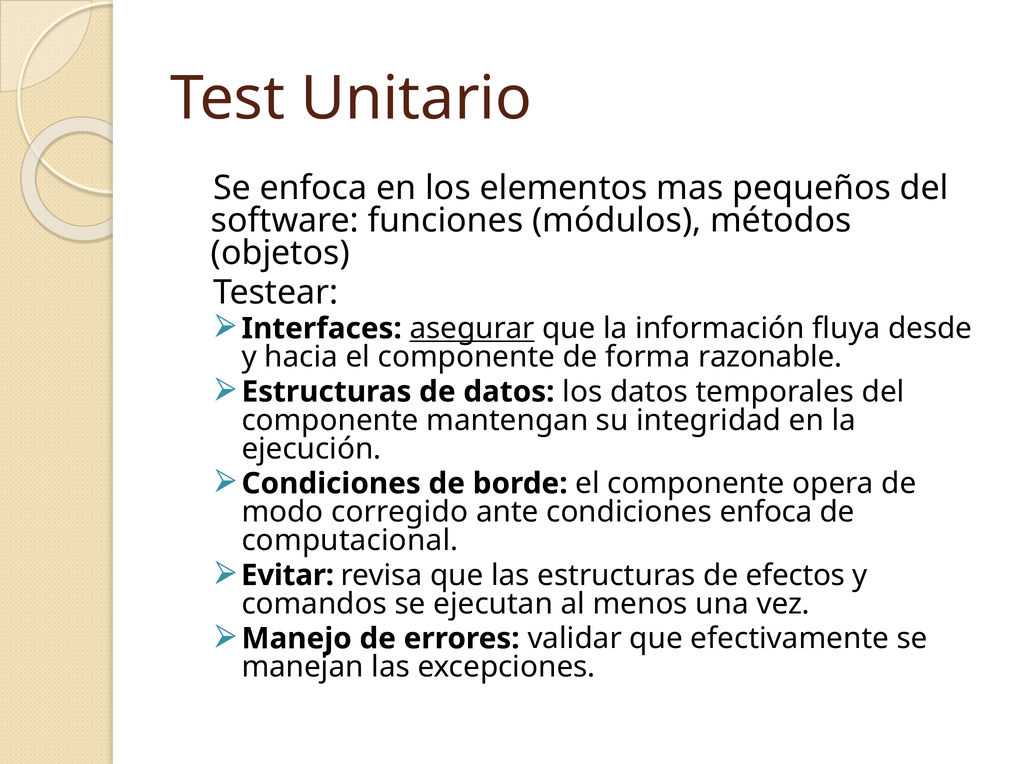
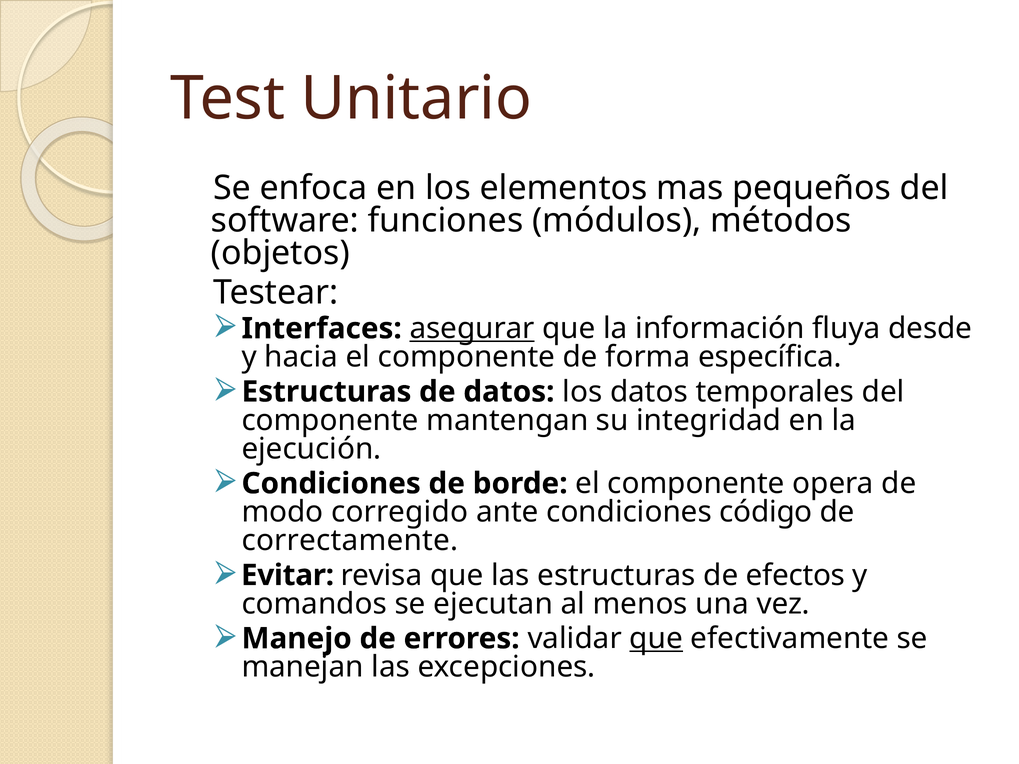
razonable: razonable -> específica
condiciones enfoca: enfoca -> código
computacional: computacional -> correctamente
que at (656, 639) underline: none -> present
